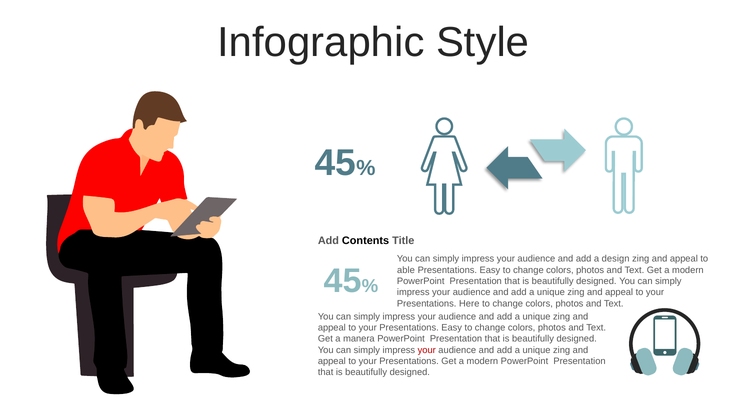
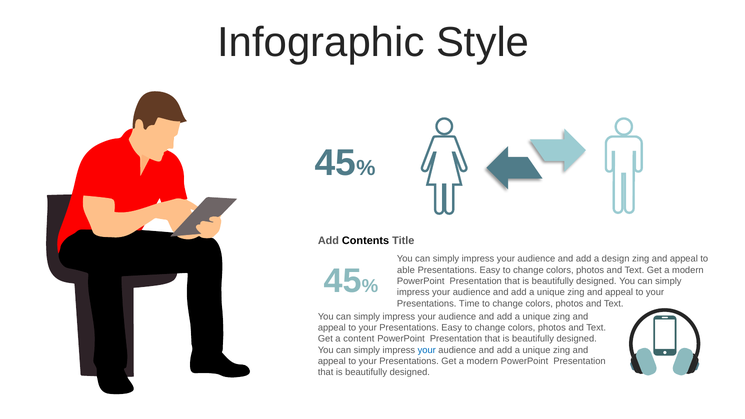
Here: Here -> Time
manera: manera -> content
your at (427, 350) colour: red -> blue
